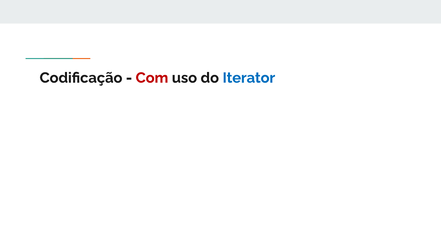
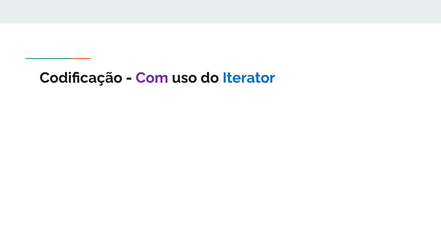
Com colour: red -> purple
